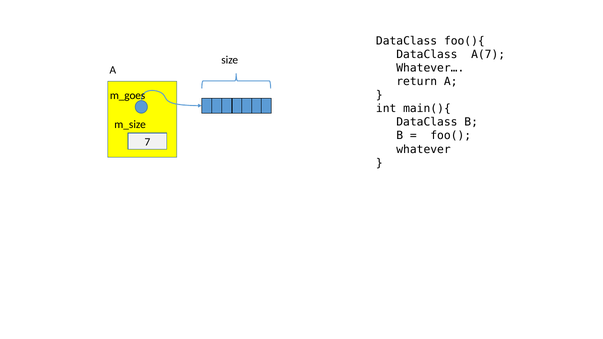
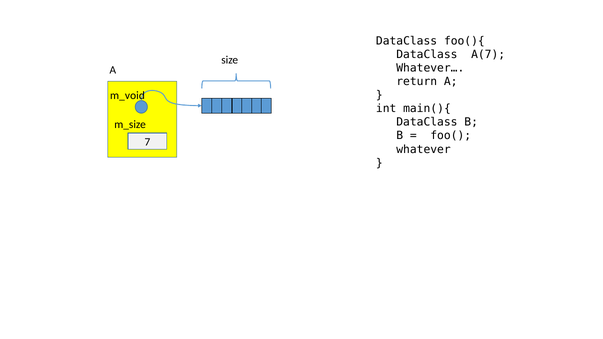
m_goes: m_goes -> m_void
